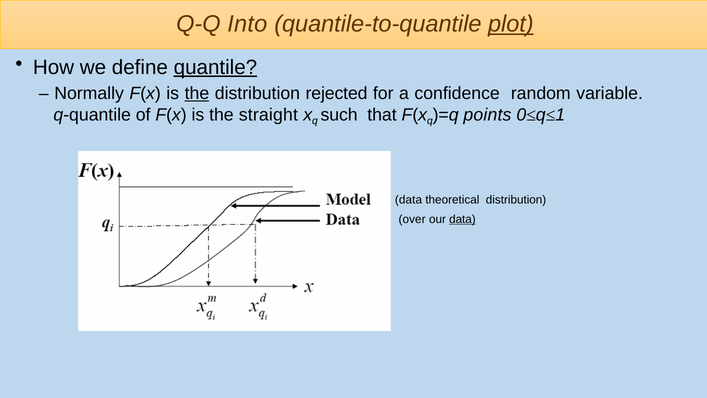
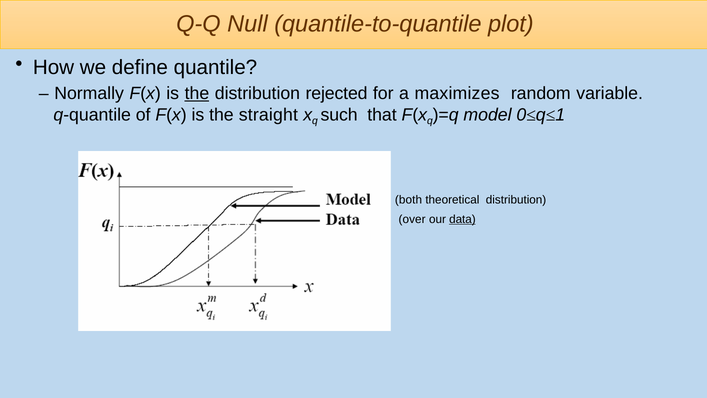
Into: Into -> Null
plot underline: present -> none
quantile underline: present -> none
confidence: confidence -> maximizes
points: points -> model
data at (408, 200): data -> both
